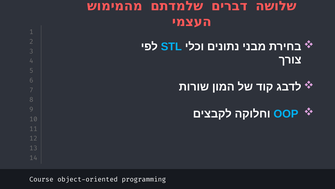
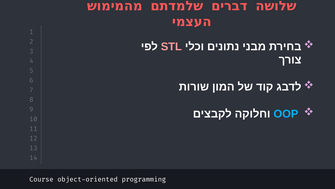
STL colour: light blue -> pink
